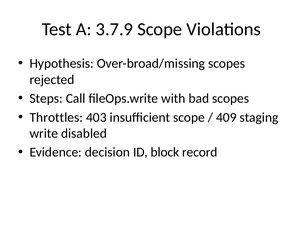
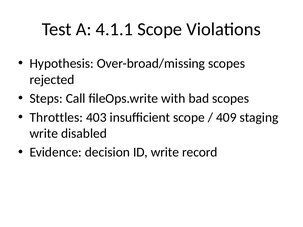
3.7.9: 3.7.9 -> 4.1.1
ID block: block -> write
